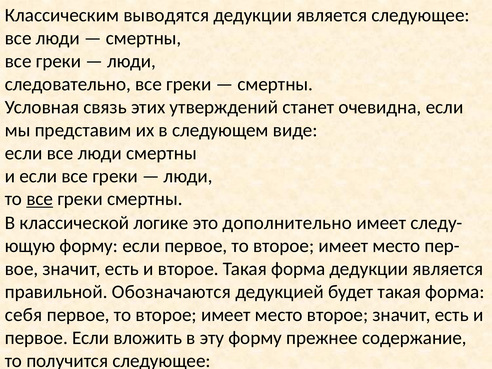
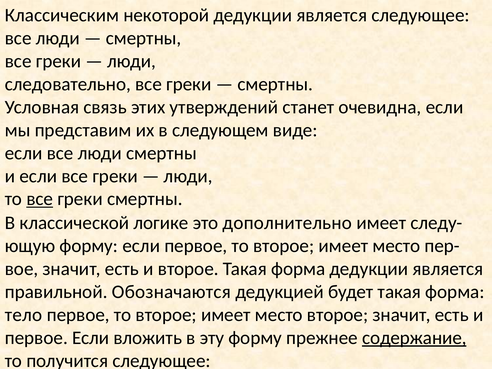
выводятся: выводятся -> некоторой
себя: себя -> тело
содержание underline: none -> present
